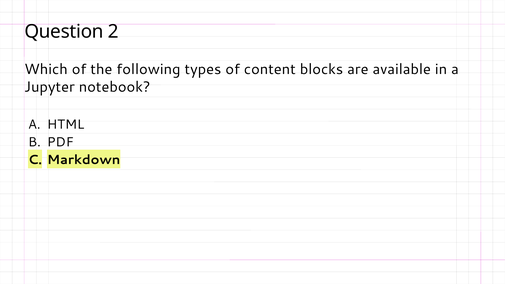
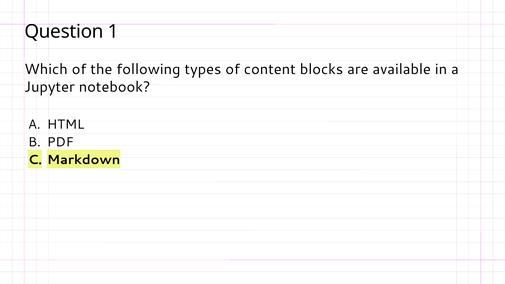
2: 2 -> 1
